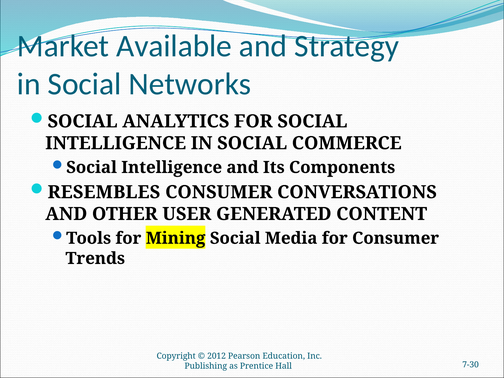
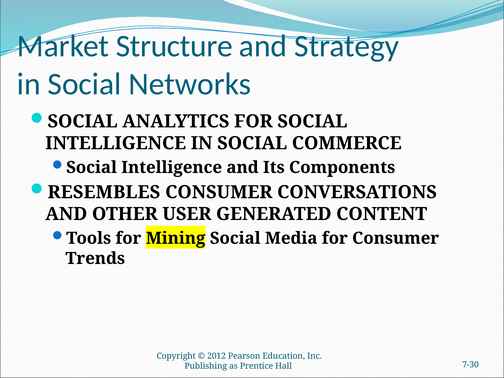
Available: Available -> Structure
